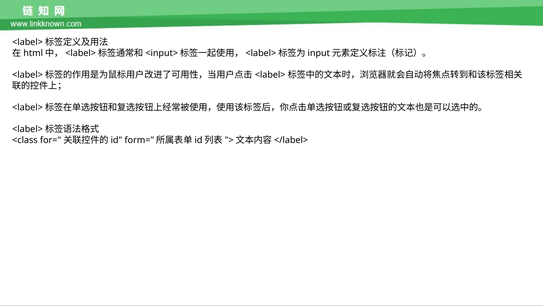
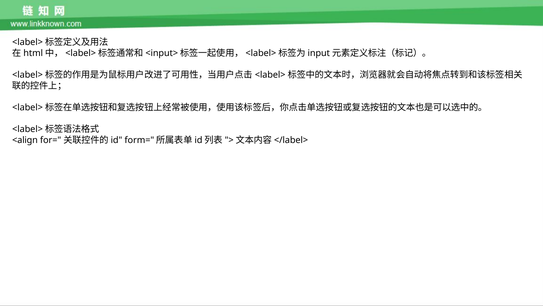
<class: <class -> <align
